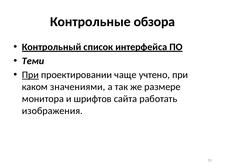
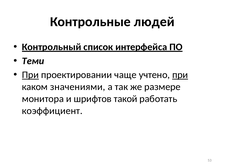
обзора: обзора -> людей
при at (180, 75) underline: none -> present
сайта: сайта -> такой
изображения: изображения -> коэффициент
